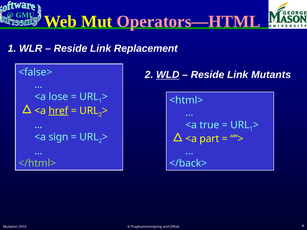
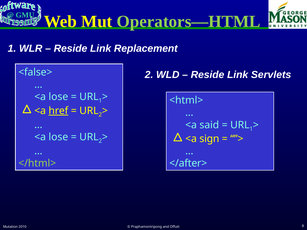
Operators—HTML colour: pink -> light green
WLD underline: present -> none
Mutants: Mutants -> Servlets
true: true -> said
sign at (58, 137): sign -> lose
part: part -> sign
</back>: </back> -> </after>
